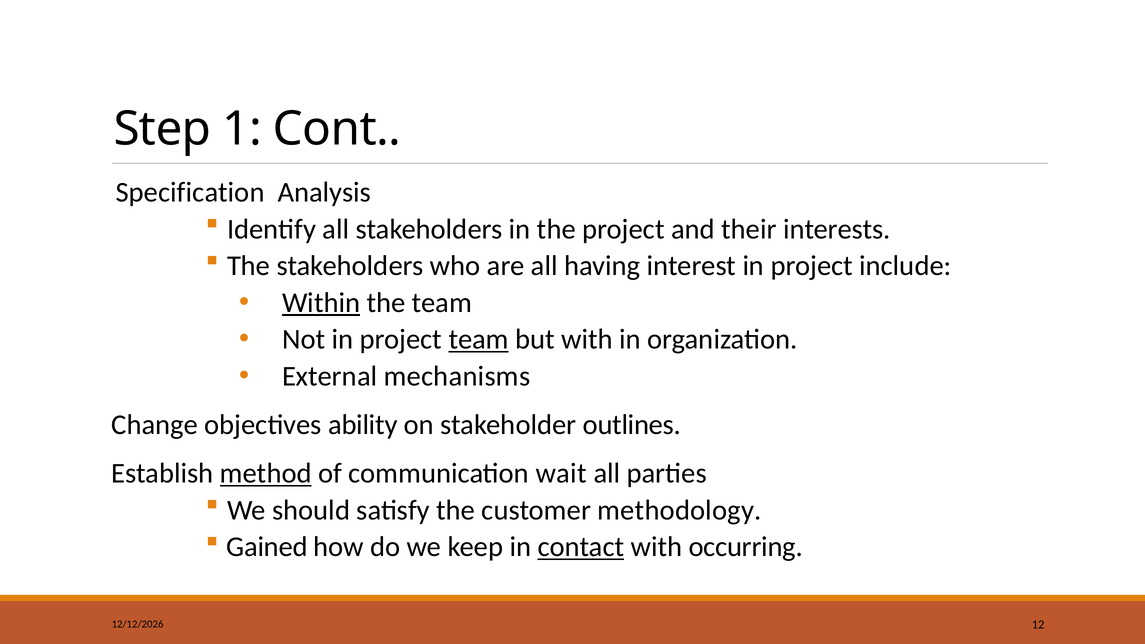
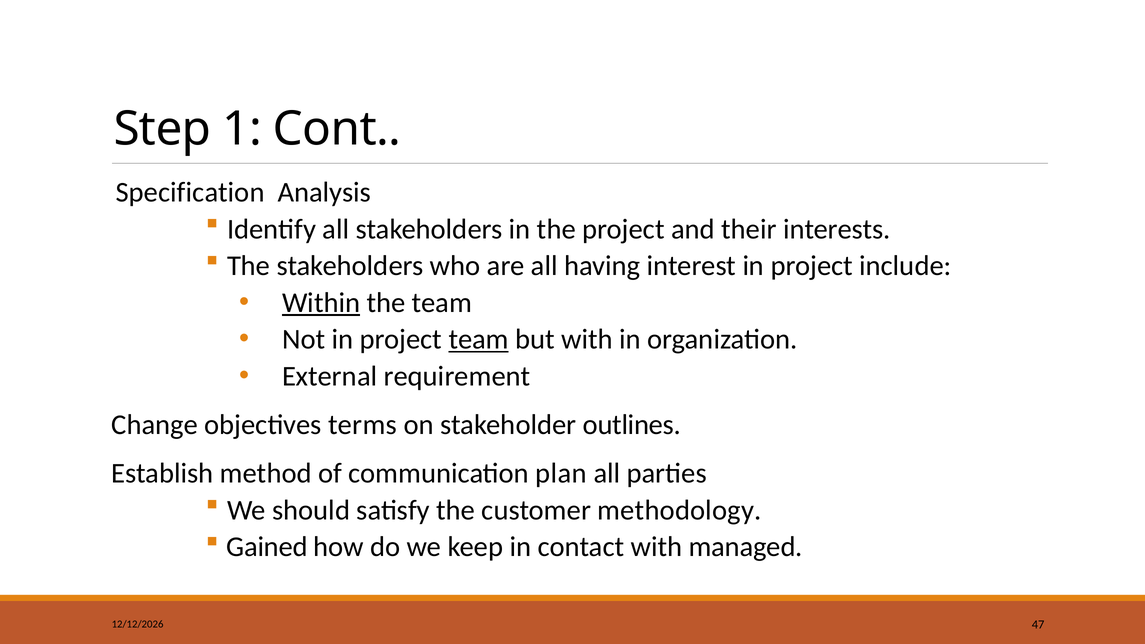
mechanisms: mechanisms -> requirement
ability: ability -> terms
method underline: present -> none
wait: wait -> plan
contact underline: present -> none
occurring: occurring -> managed
12: 12 -> 47
